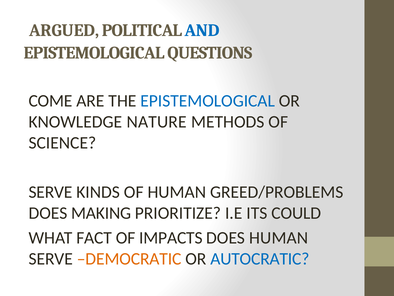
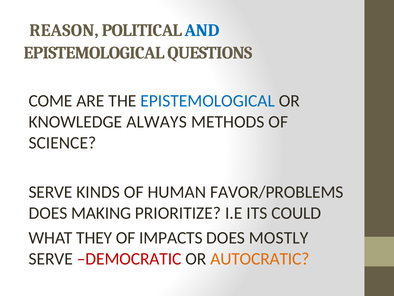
ARGUED: ARGUED -> REASON
NATURE: NATURE -> ALWAYS
GREED/PROBLEMS: GREED/PROBLEMS -> FAVOR/PROBLEMS
FACT: FACT -> THEY
DOES HUMAN: HUMAN -> MOSTLY
DEMOCRATIC colour: orange -> red
AUTOCRATIC colour: blue -> orange
